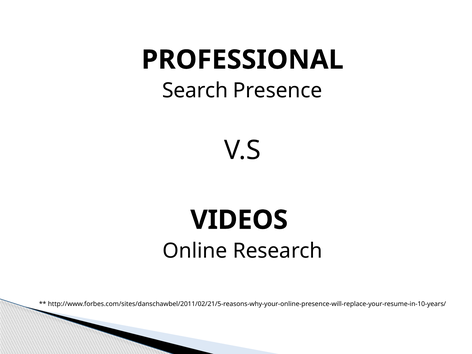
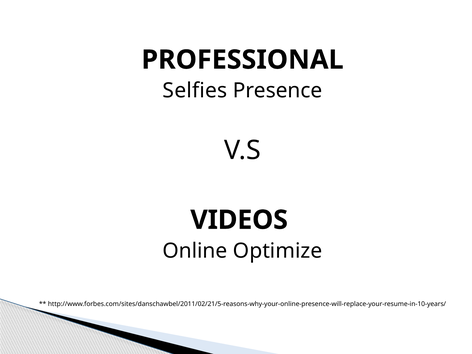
Search: Search -> Selfies
Research: Research -> Optimize
